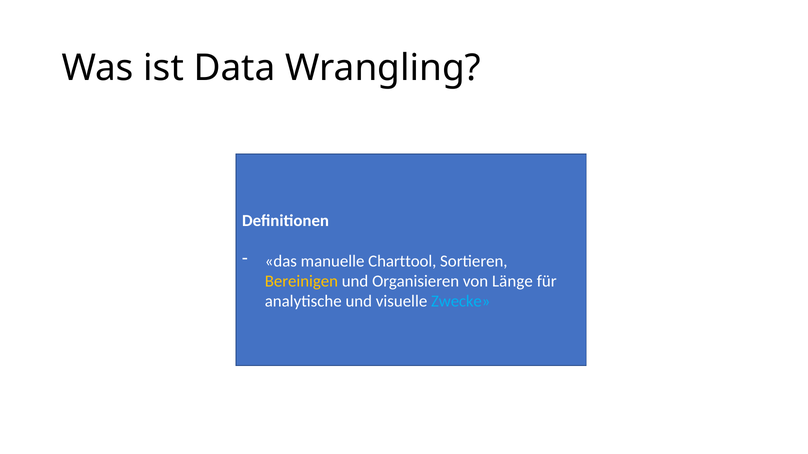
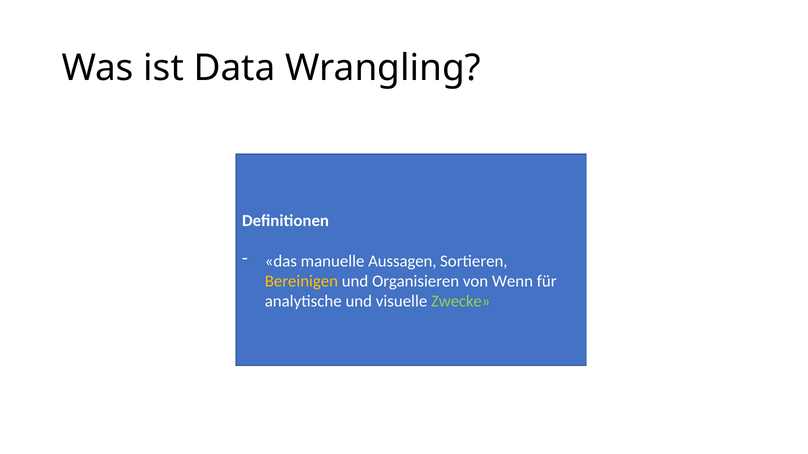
Charttool: Charttool -> Aussagen
Länge: Länge -> Wenn
Zwecke colour: light blue -> light green
